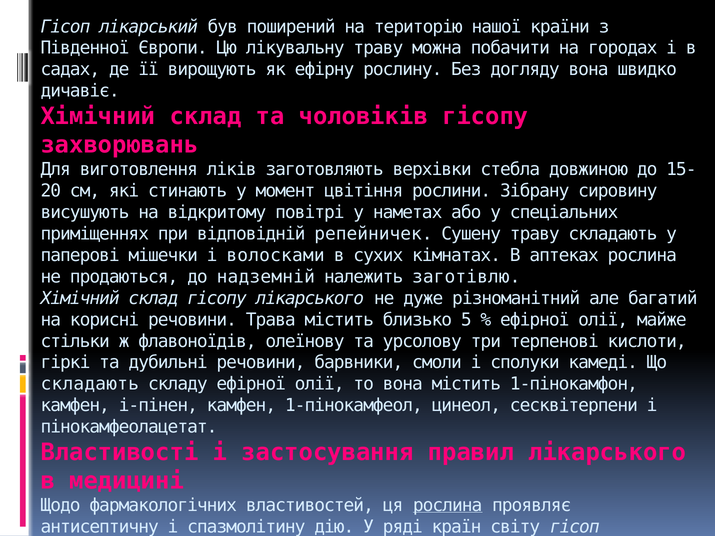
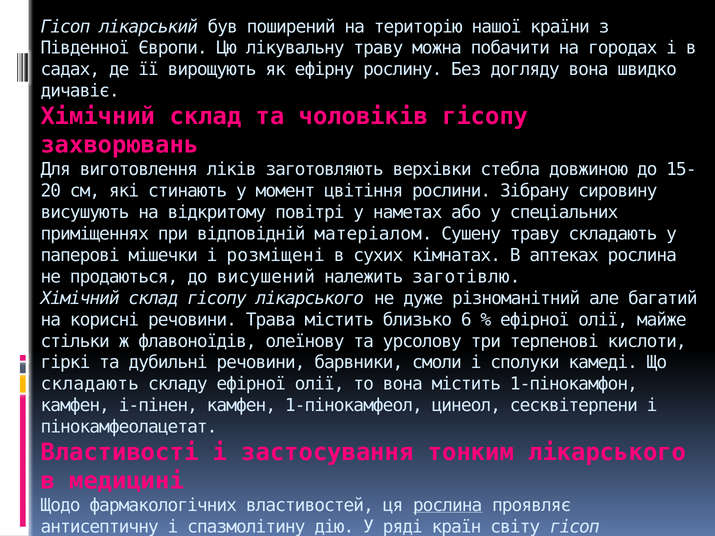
репейничек: репейничек -> матеріалом
волосками: волосками -> розміщені
надземній: надземній -> висушений
5: 5 -> 6
правил: правил -> тонким
